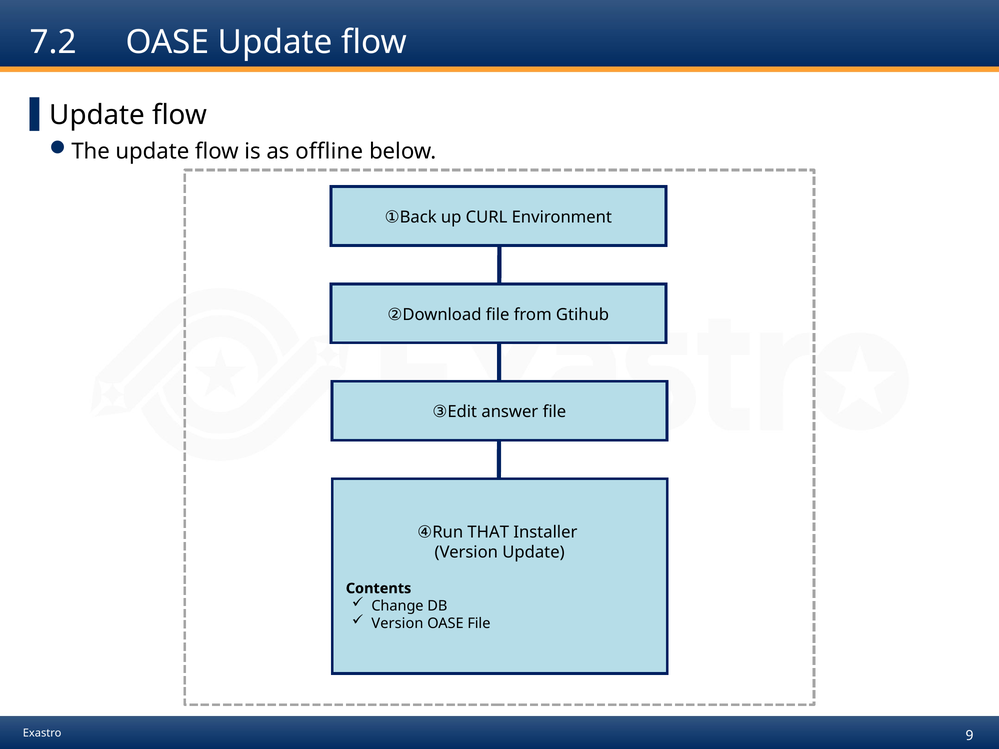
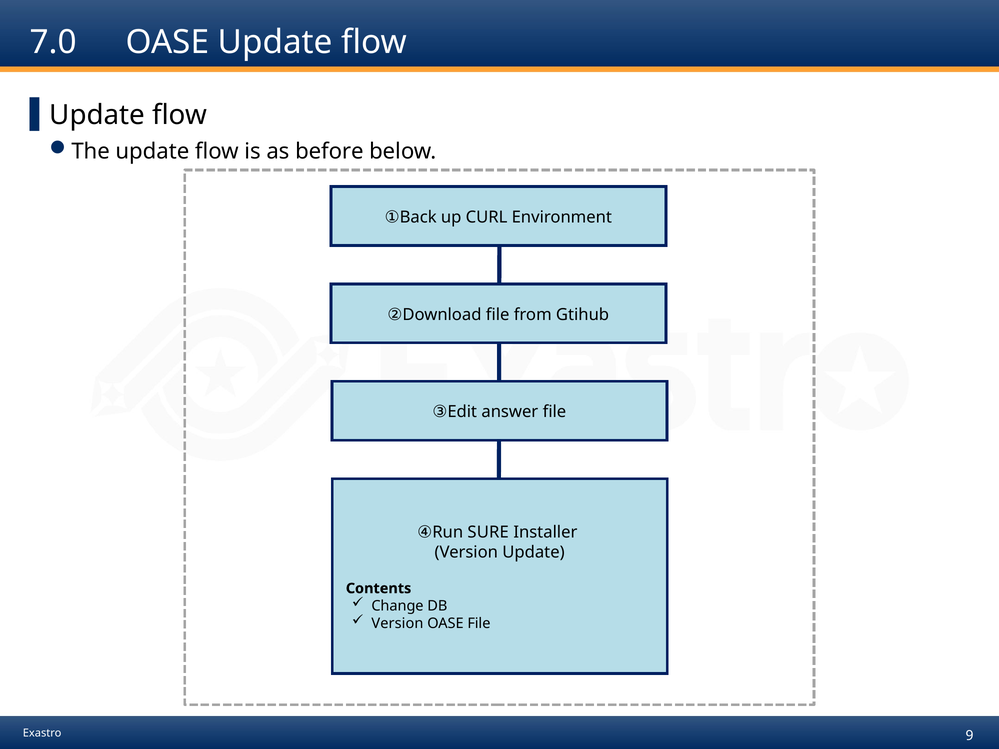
7.2: 7.2 -> 7.0
offline: offline -> before
THAT: THAT -> SURE
